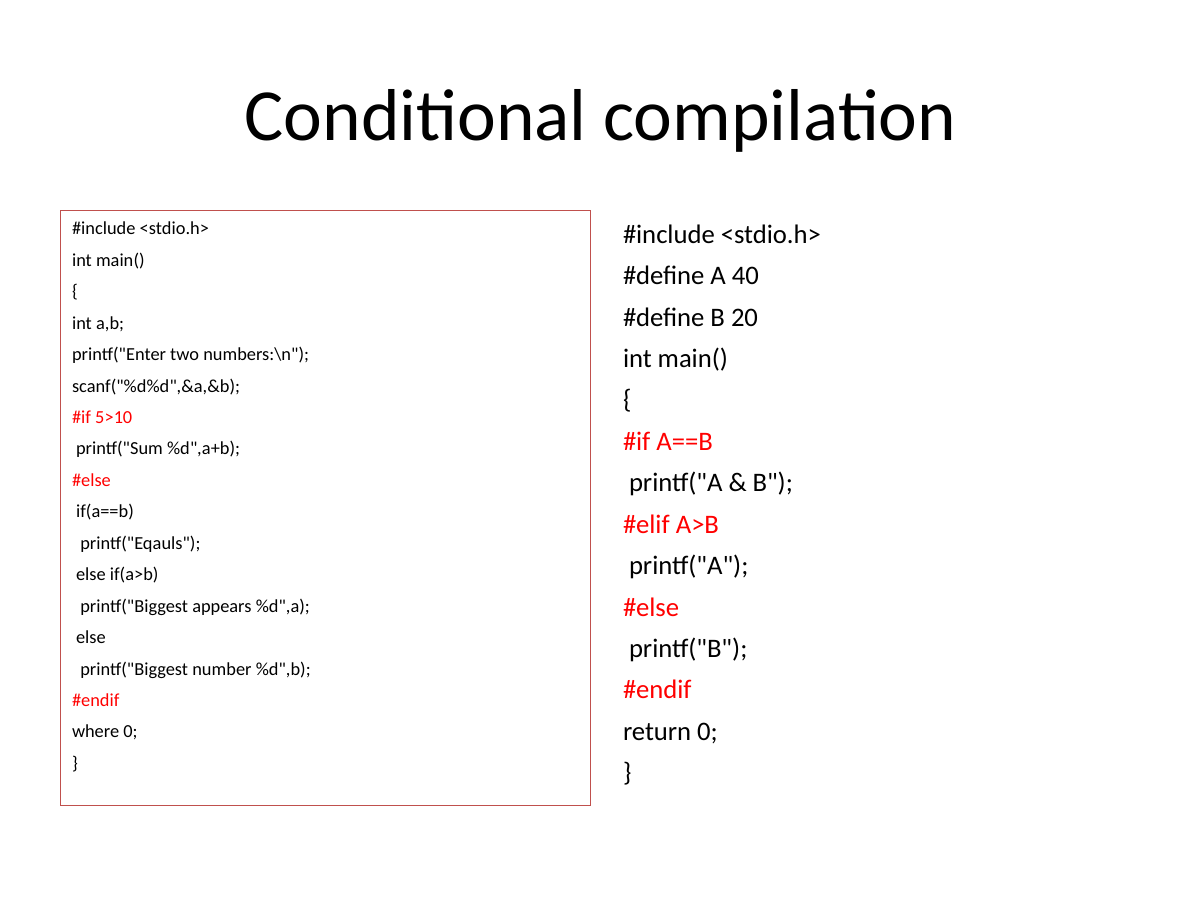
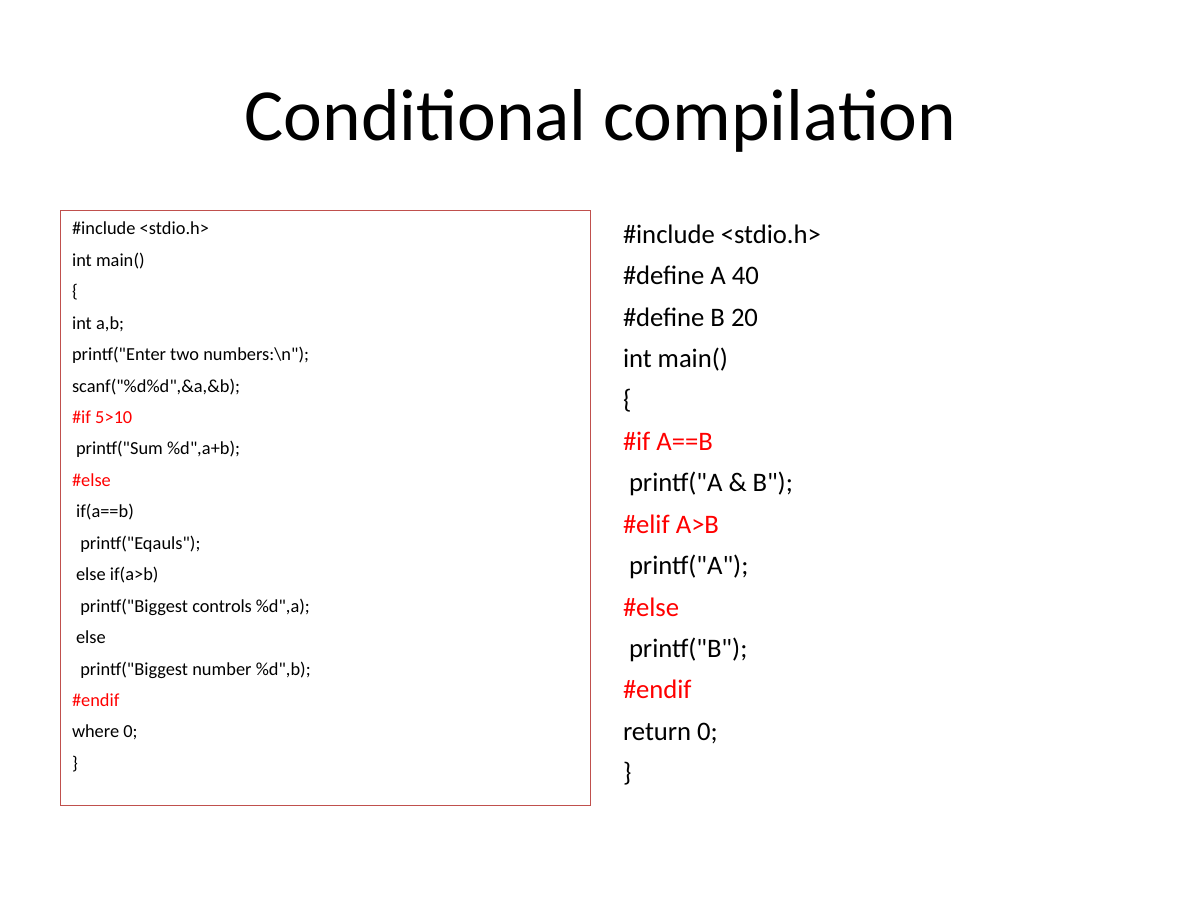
appears: appears -> controls
